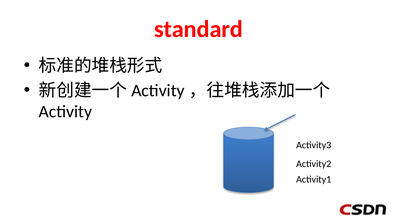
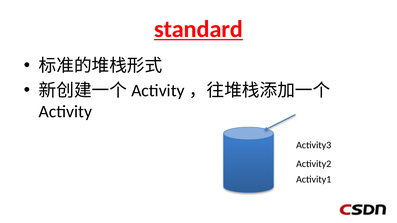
standard underline: none -> present
